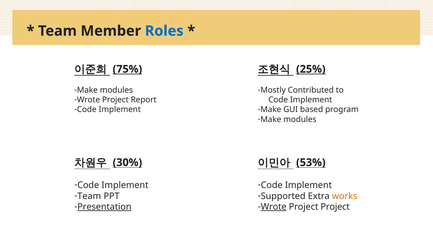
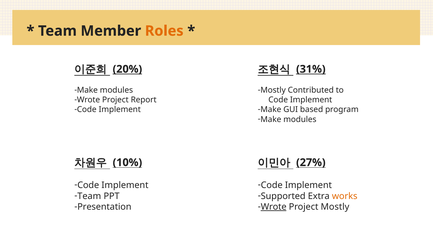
Roles colour: blue -> orange
75%: 75% -> 20%
25%: 25% -> 31%
30%: 30% -> 10%
53%: 53% -> 27%
Presentation underline: present -> none
Project Project: Project -> Mostly
